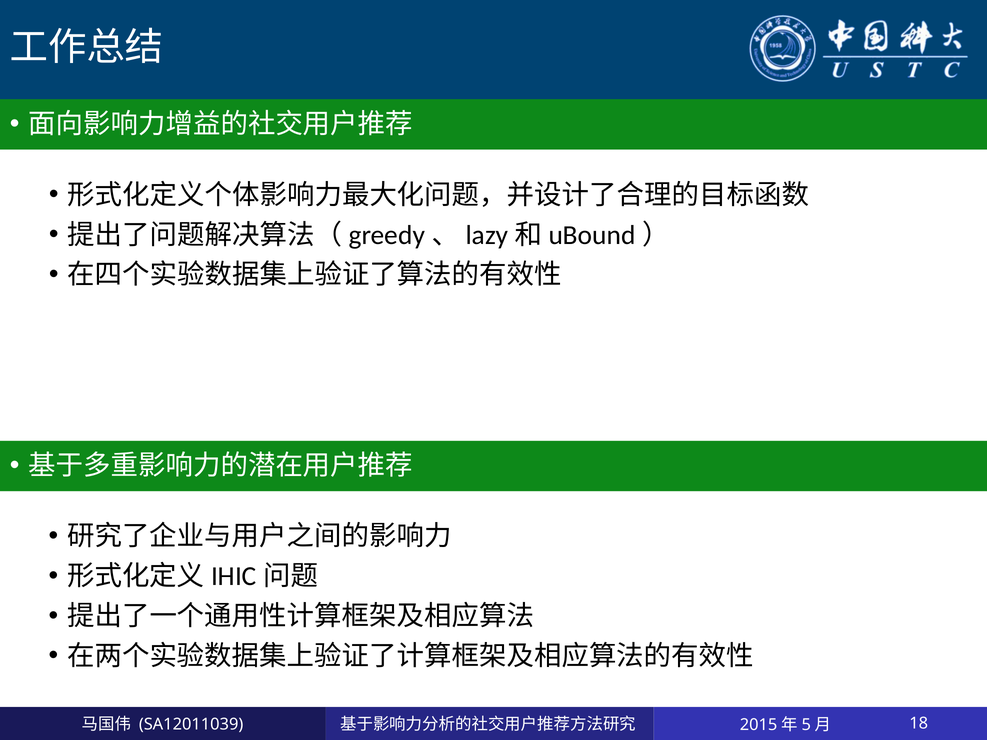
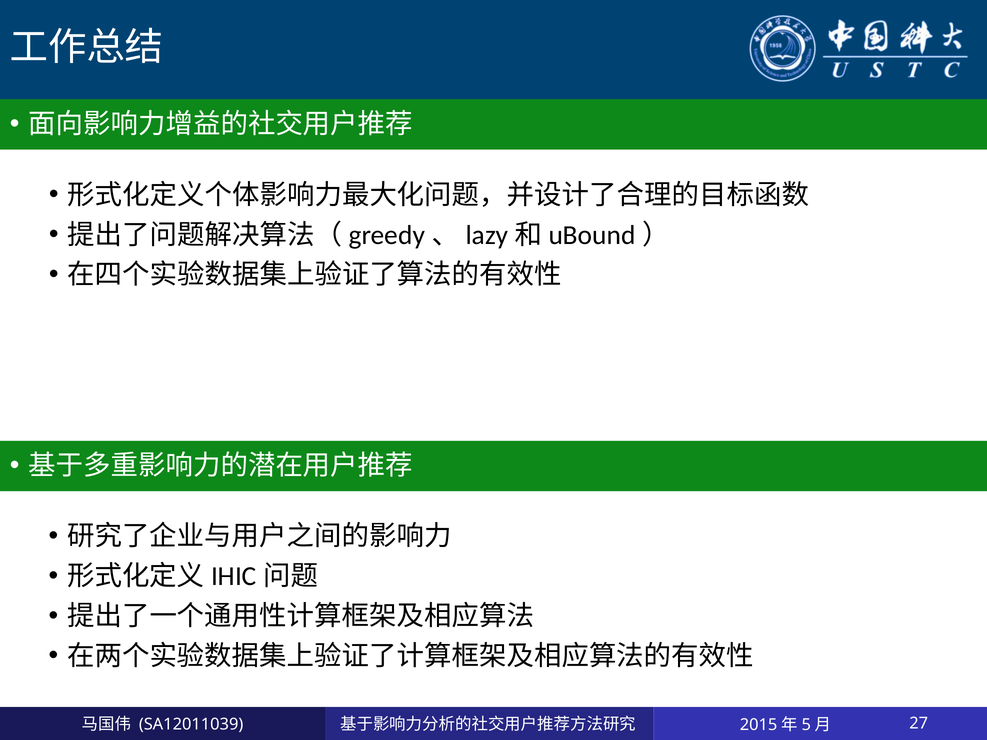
18: 18 -> 27
